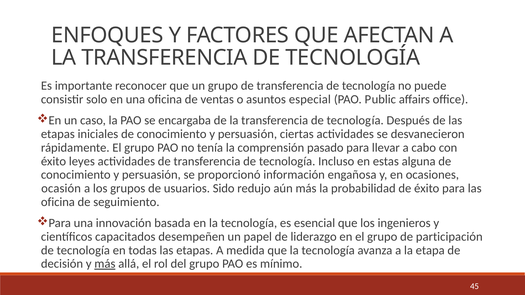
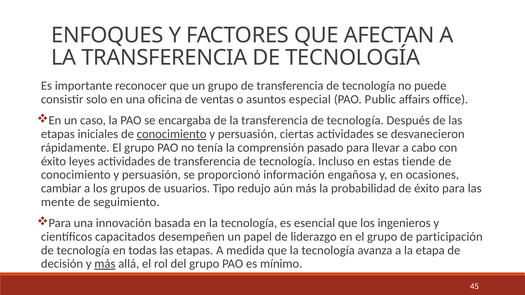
conocimiento at (172, 134) underline: none -> present
alguna: alguna -> tiende
ocasión: ocasión -> cambiar
Sido: Sido -> Tipo
oficina at (58, 202): oficina -> mente
